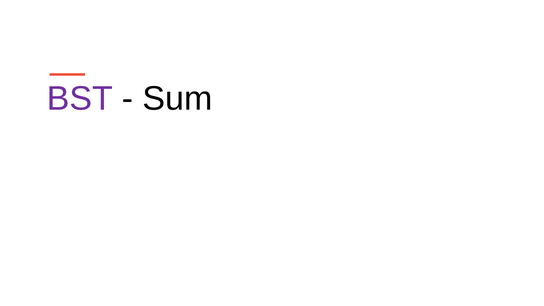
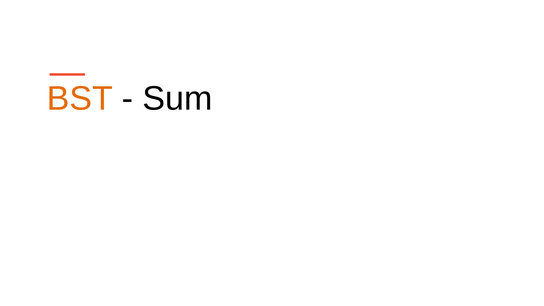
BST colour: purple -> orange
